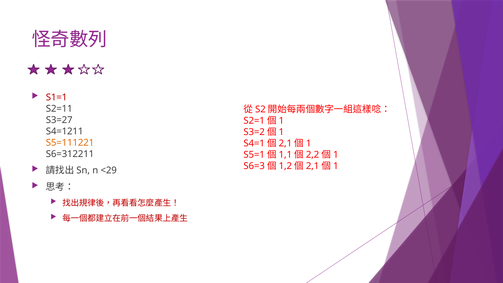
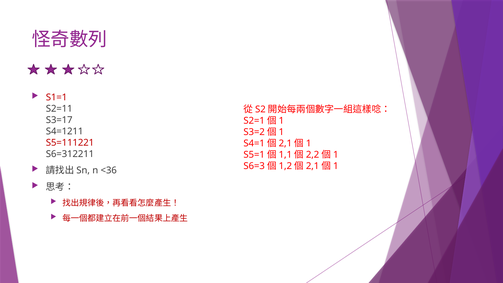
S3=27: S3=27 -> S3=17
S5=111221 colour: orange -> red
<29: <29 -> <36
